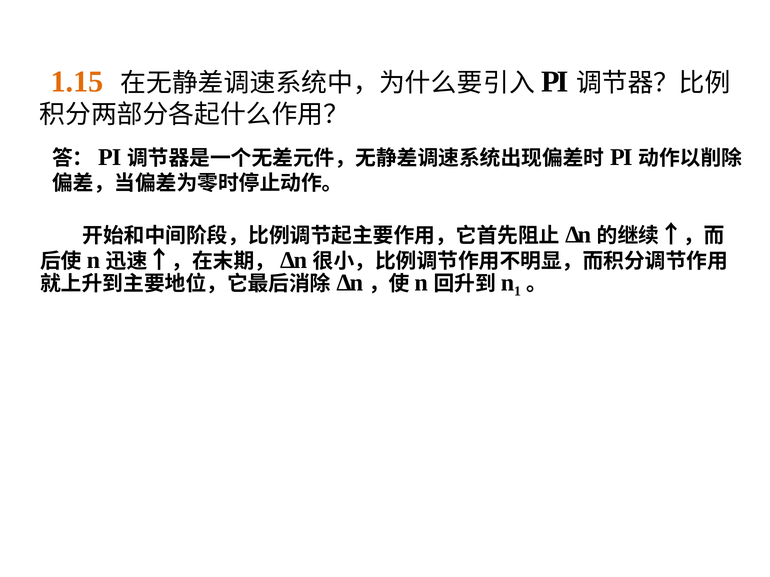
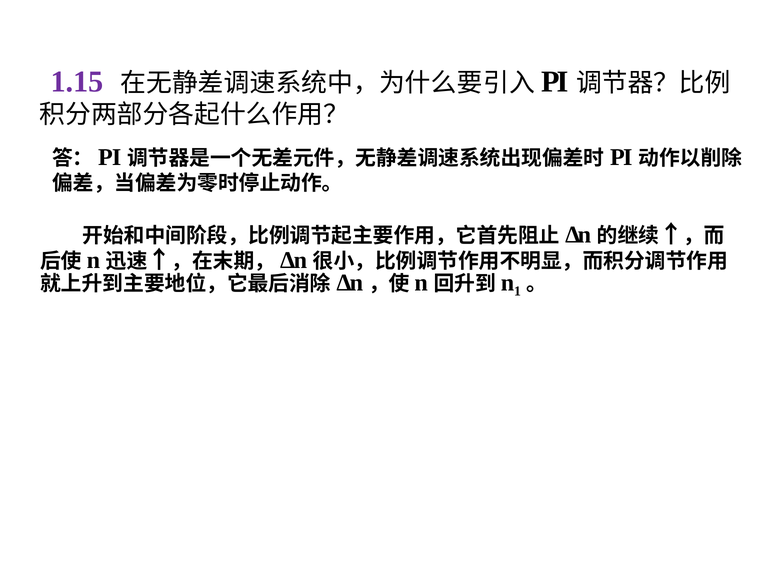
1.15 colour: orange -> purple
